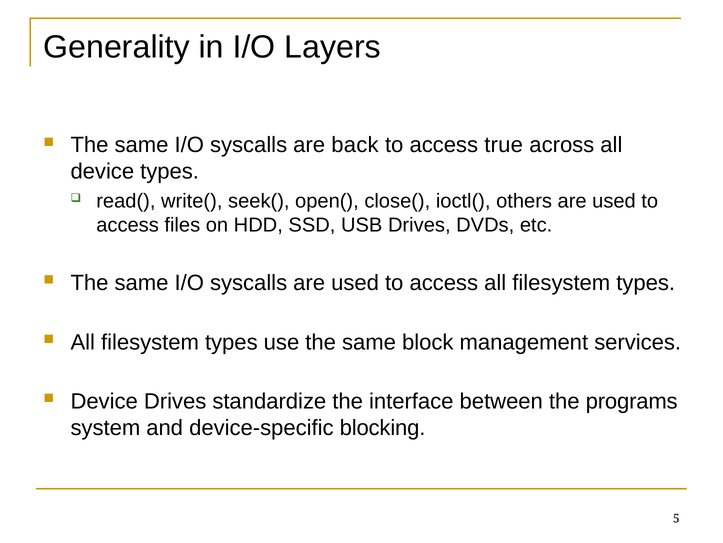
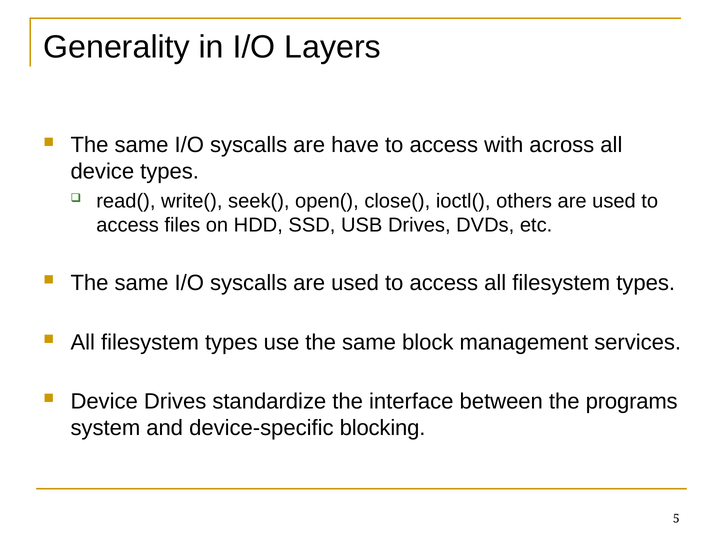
back: back -> have
true: true -> with
